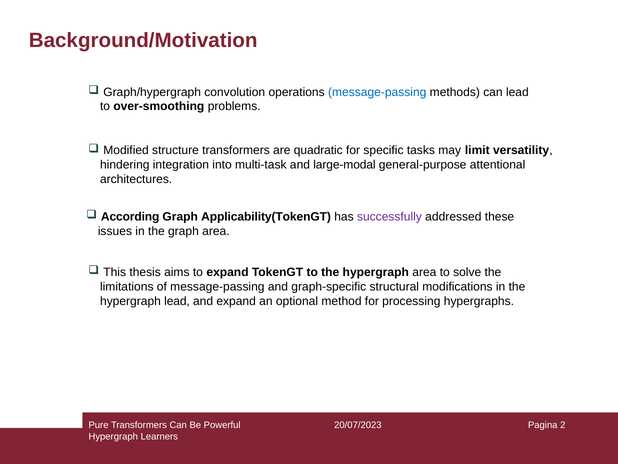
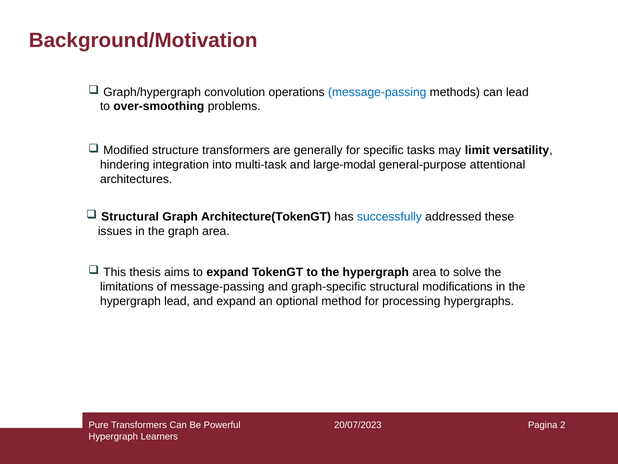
quadratic: quadratic -> generally
According at (130, 217): According -> Structural
Applicability(TokenGT: Applicability(TokenGT -> Architecture(TokenGT
successfully colour: purple -> blue
